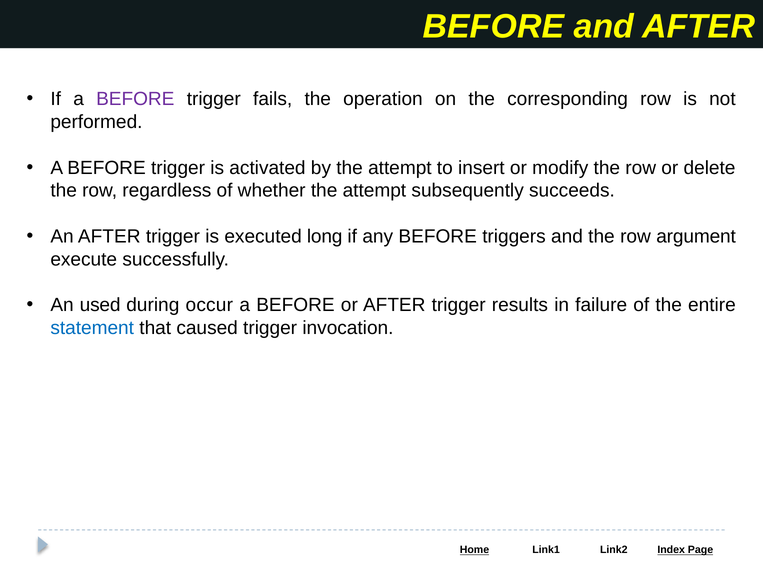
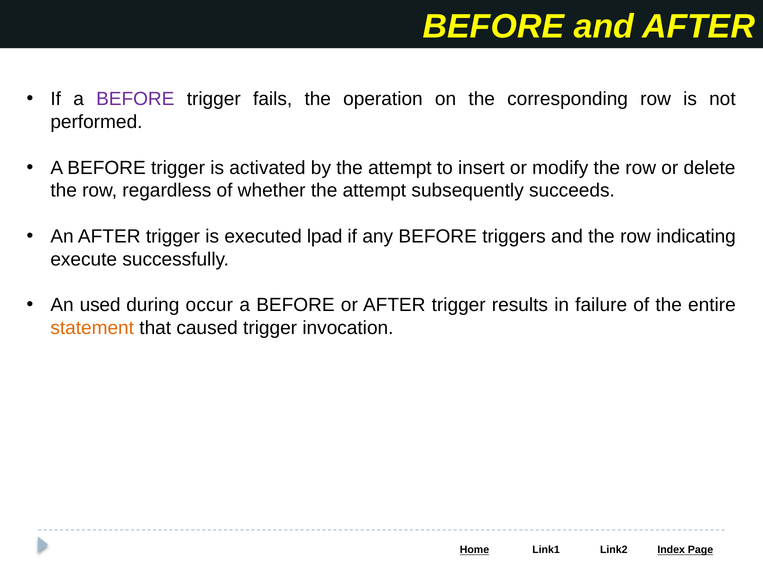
long: long -> lpad
argument: argument -> indicating
statement colour: blue -> orange
